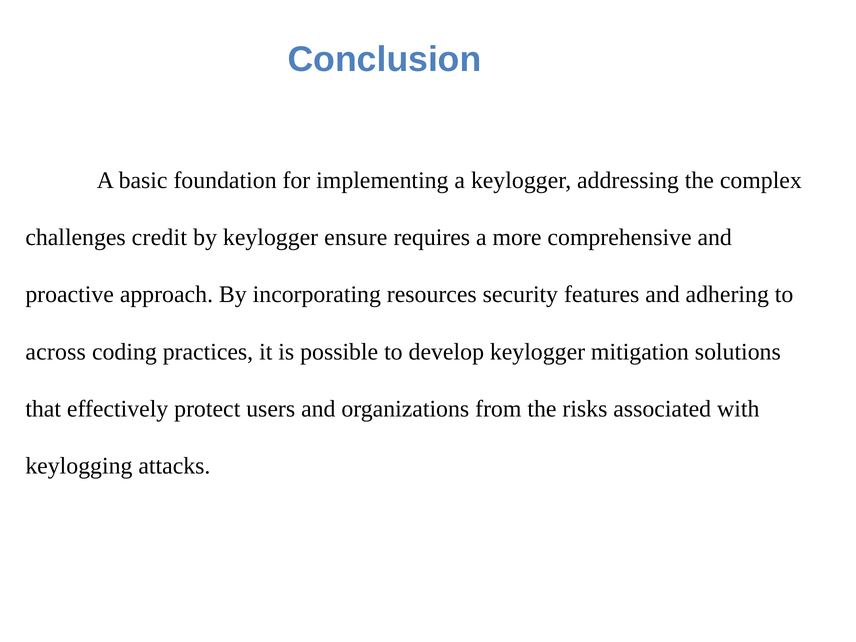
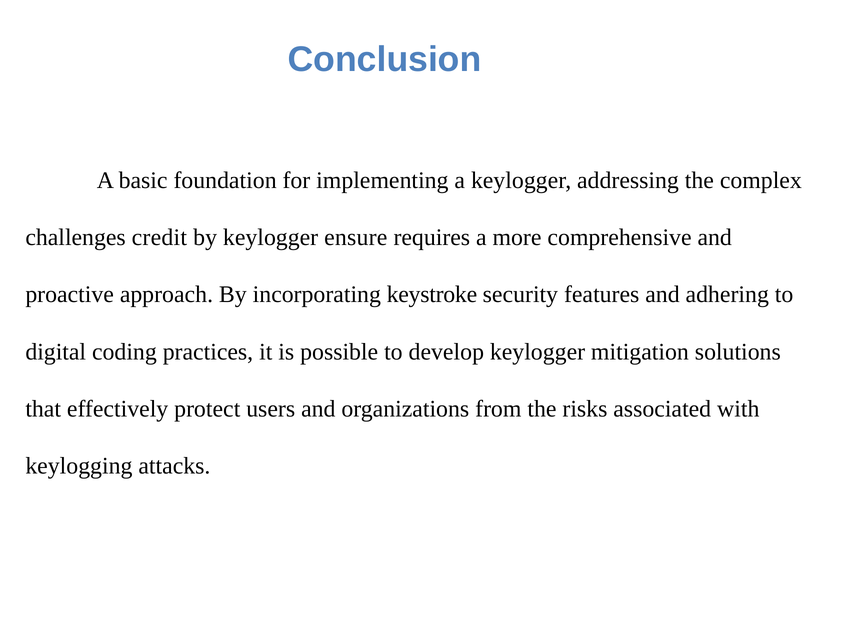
resources: resources -> keystroke
across: across -> digital
